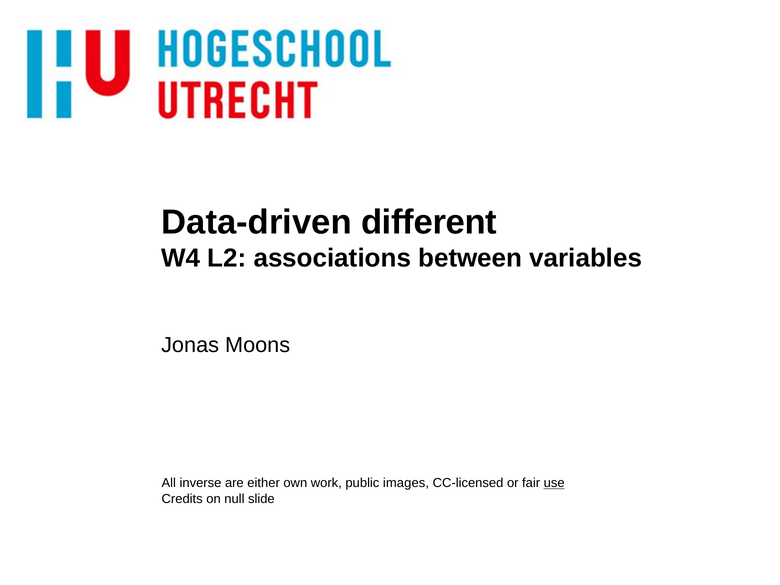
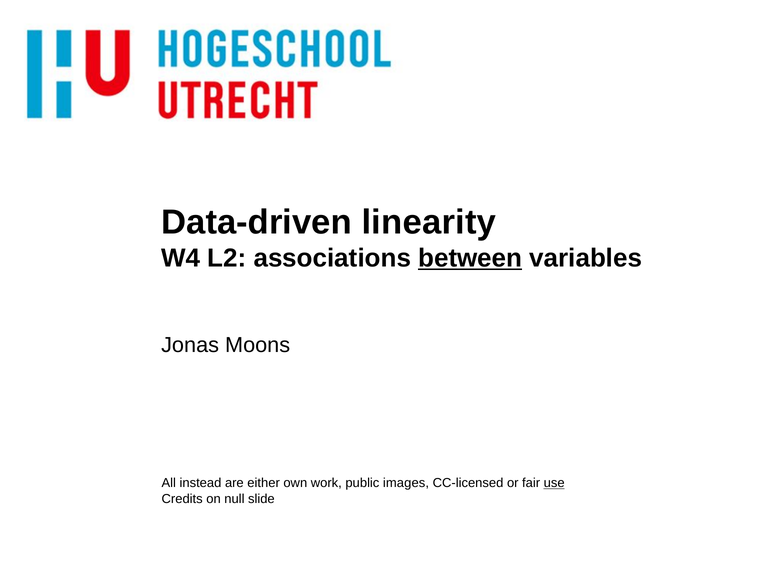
different: different -> linearity
between underline: none -> present
inverse: inverse -> instead
